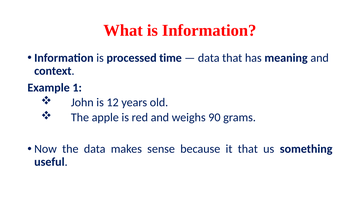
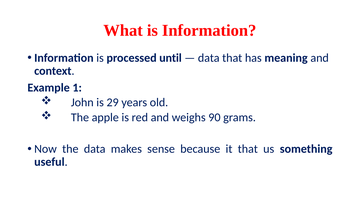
time: time -> until
12: 12 -> 29
